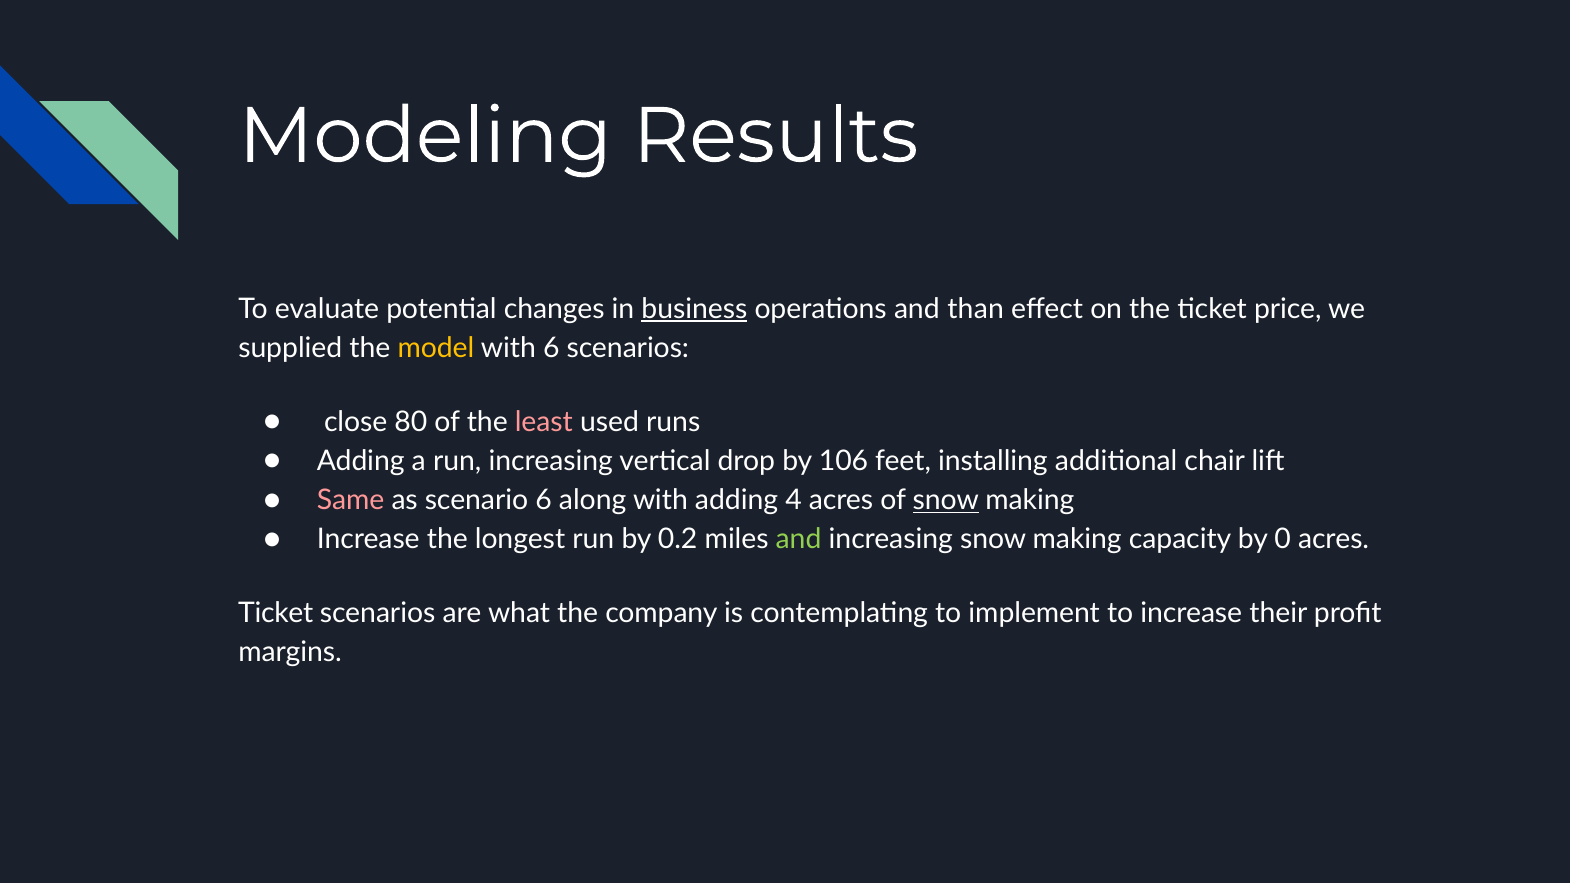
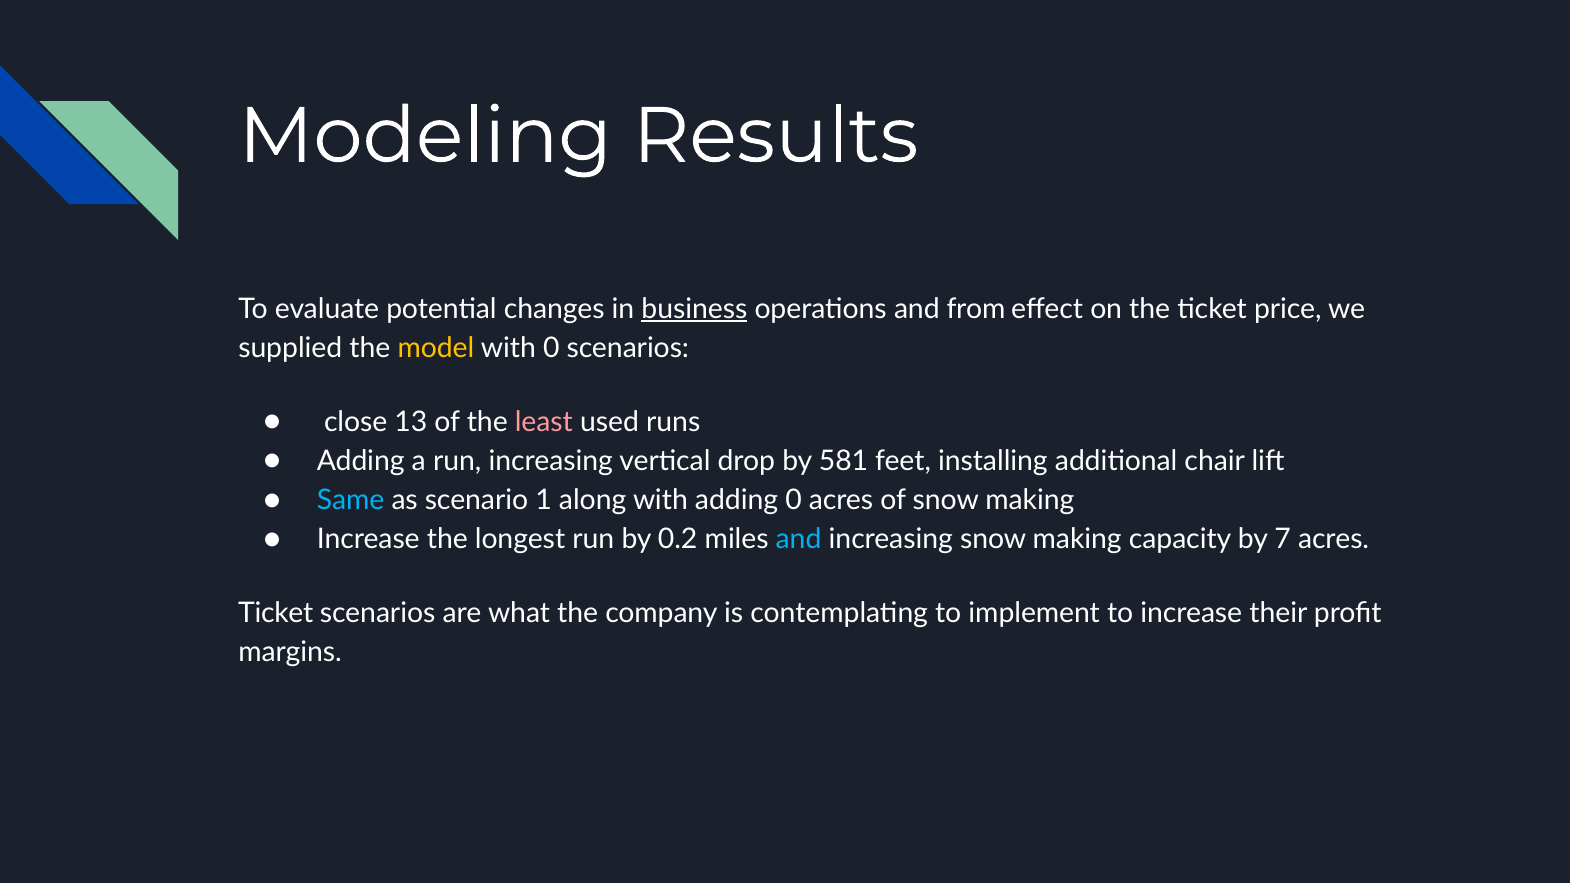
than: than -> from
with 6: 6 -> 0
80: 80 -> 13
106: 106 -> 581
Same colour: pink -> light blue
scenario 6: 6 -> 1
adding 4: 4 -> 0
snow at (946, 500) underline: present -> none
and at (799, 539) colour: light green -> light blue
0: 0 -> 7
